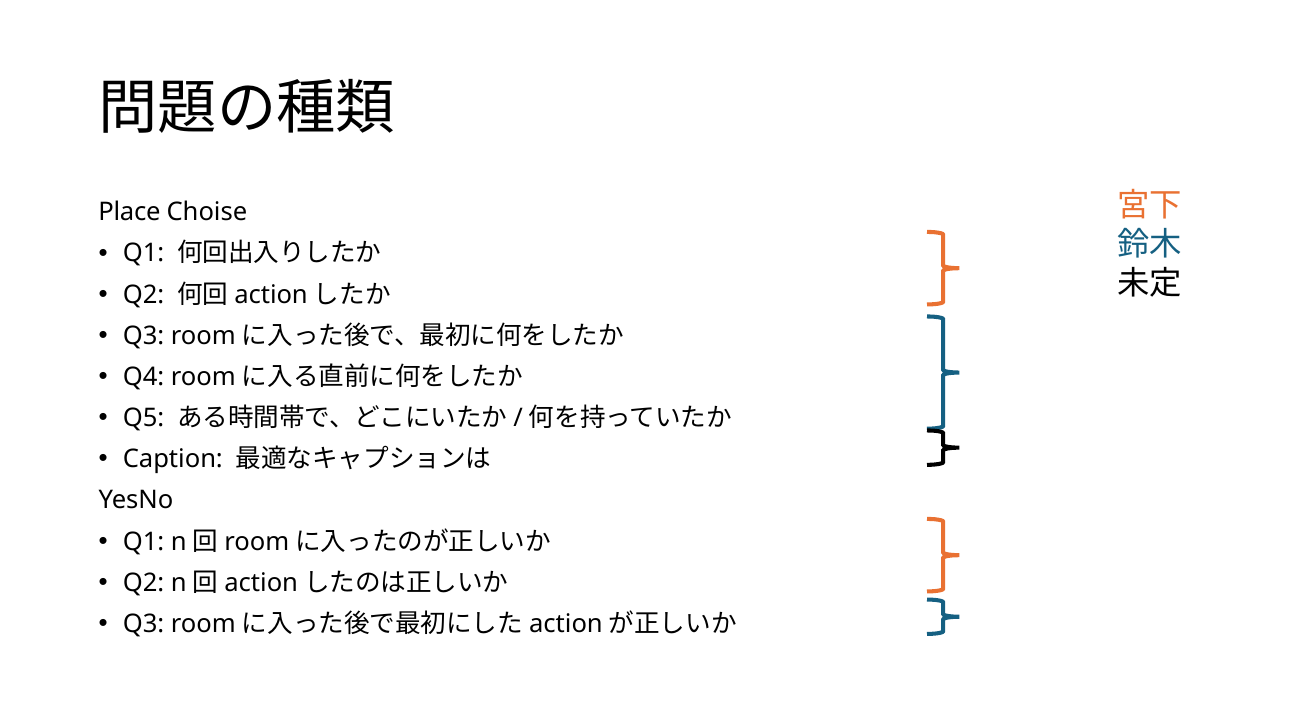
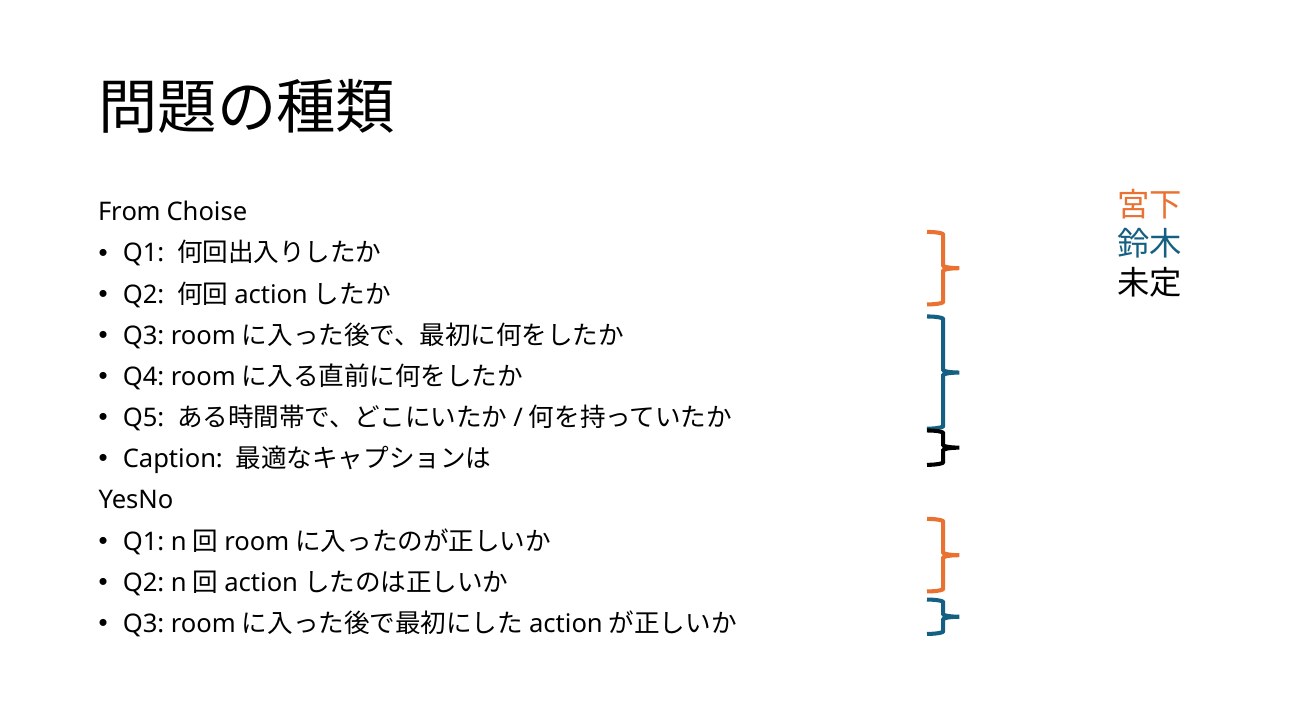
Place: Place -> From
